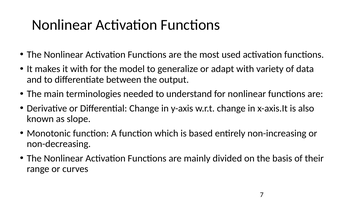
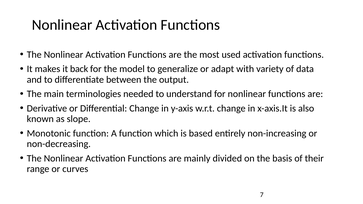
it with: with -> back
